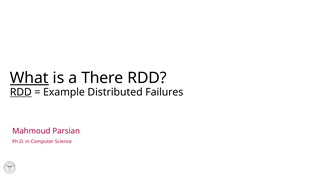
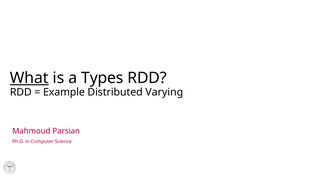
There: There -> Types
RDD at (21, 92) underline: present -> none
Failures: Failures -> Varying
